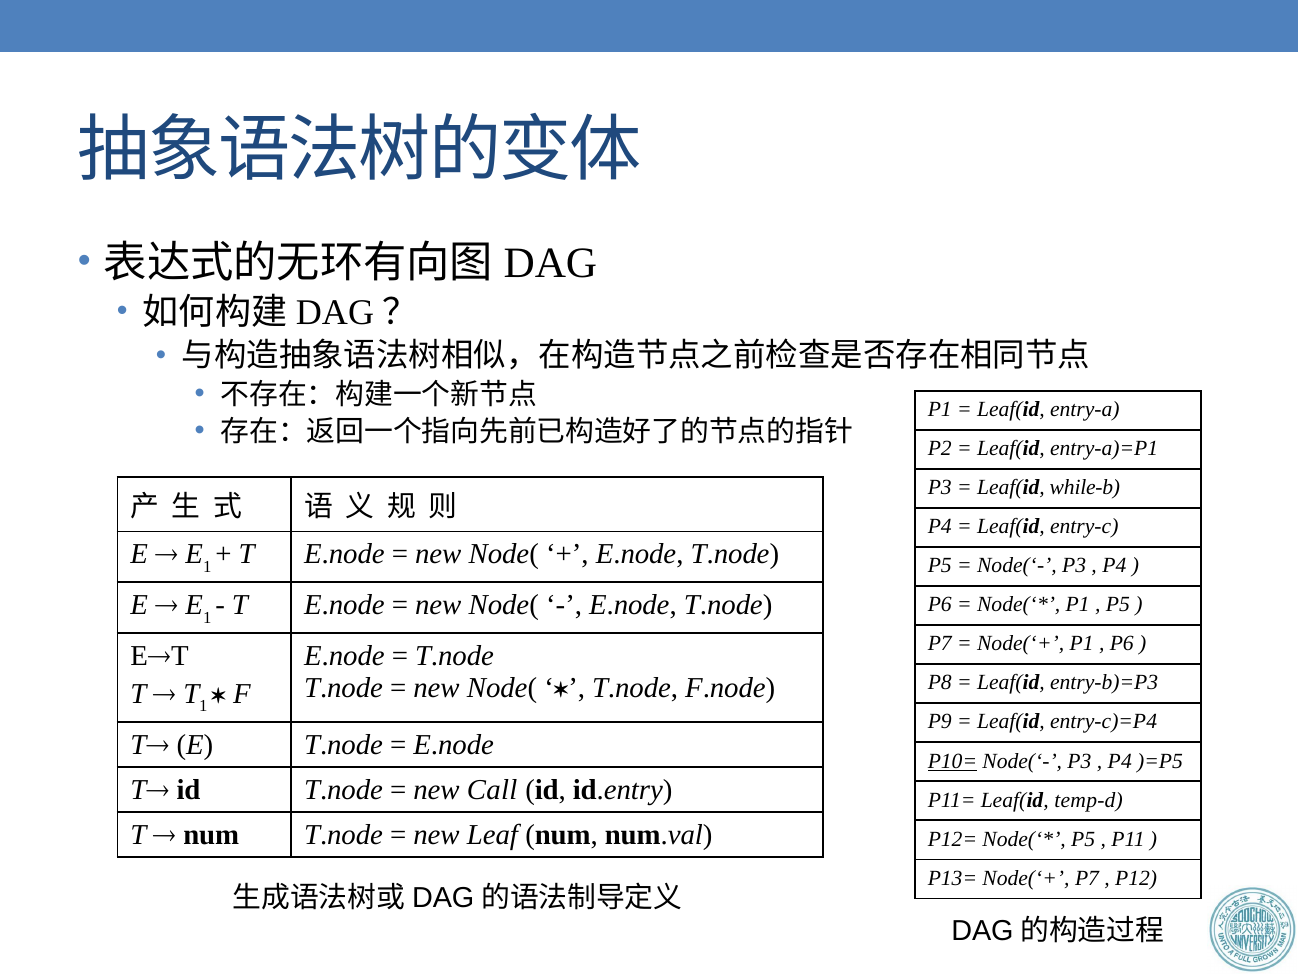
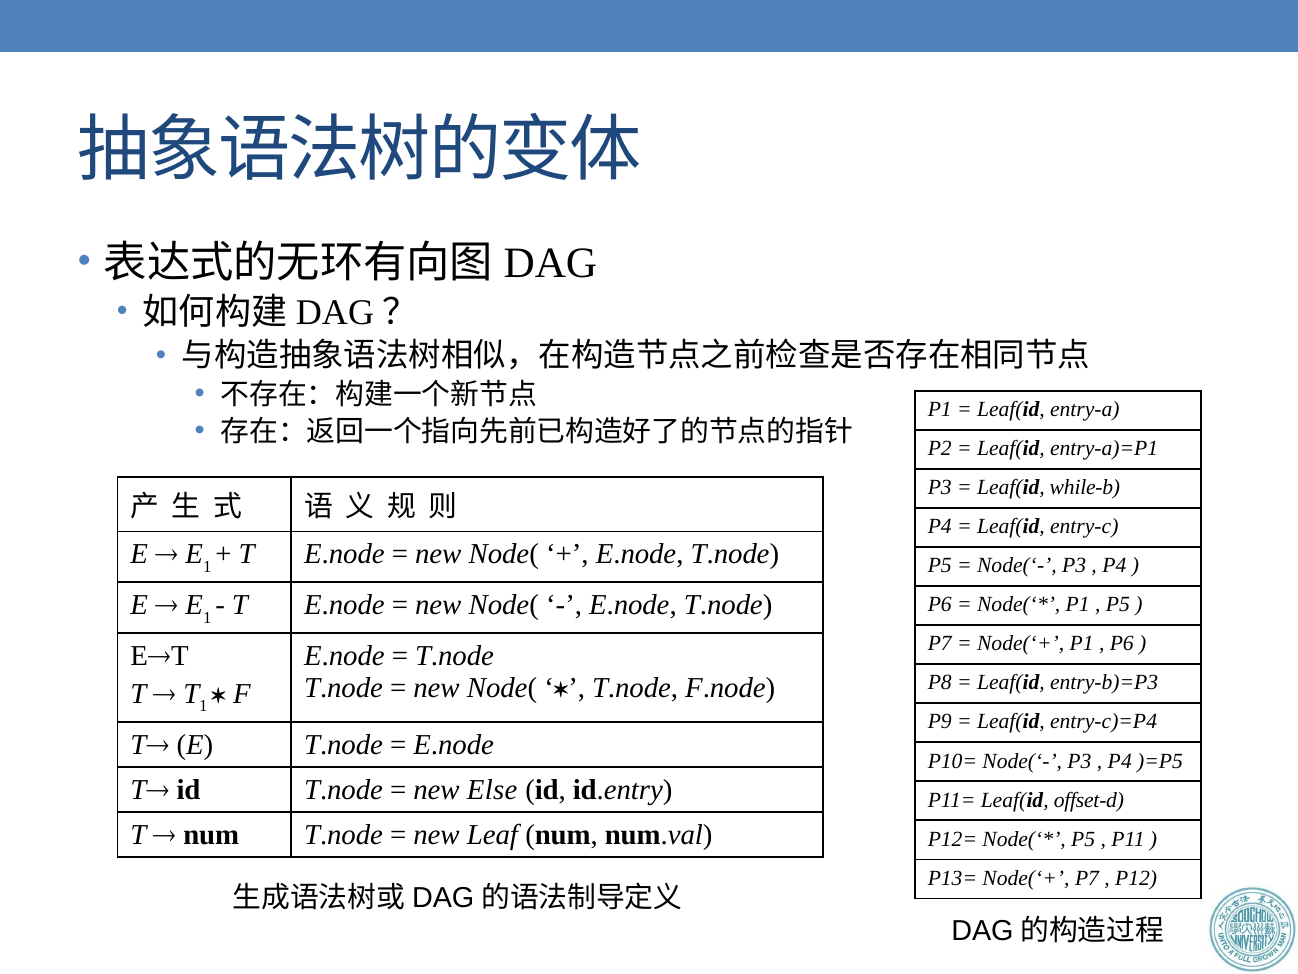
P10= underline: present -> none
Call: Call -> Else
temp-d: temp-d -> offset-d
